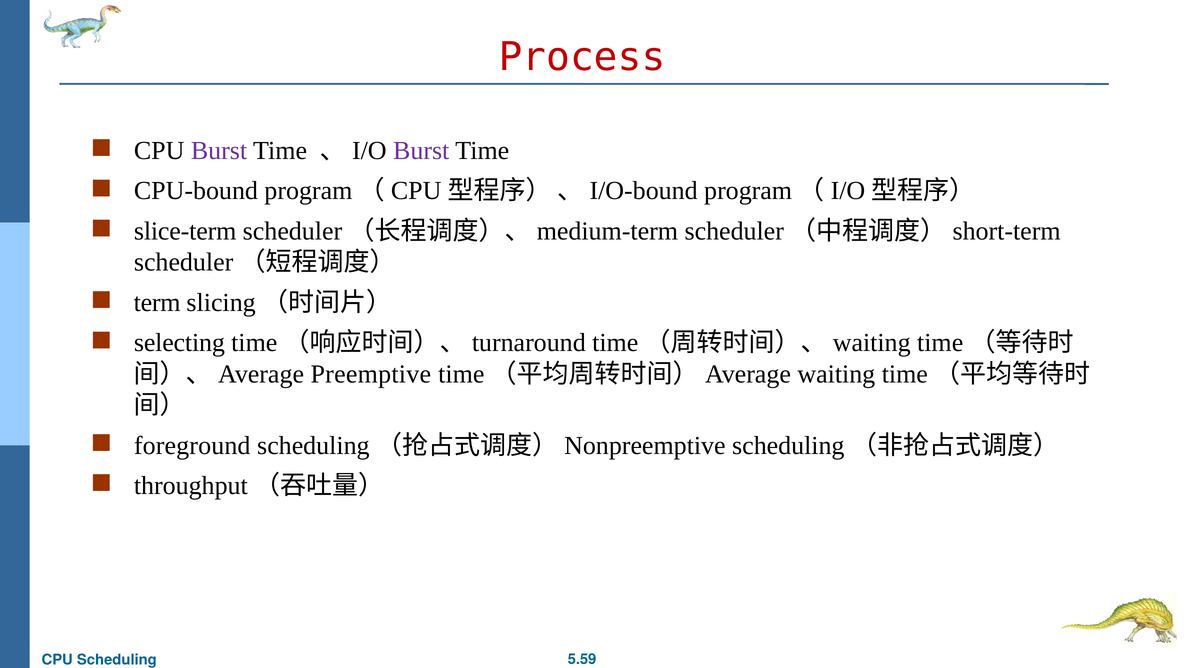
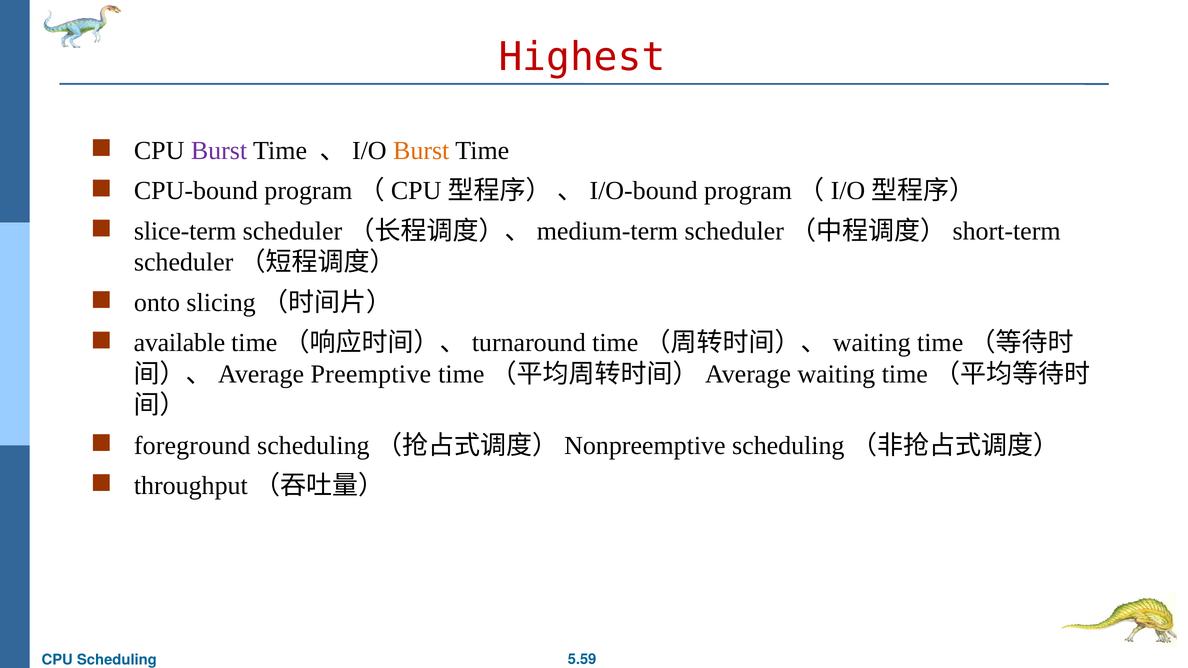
Process: Process -> Highest
Burst at (421, 151) colour: purple -> orange
term: term -> onto
selecting: selecting -> available
